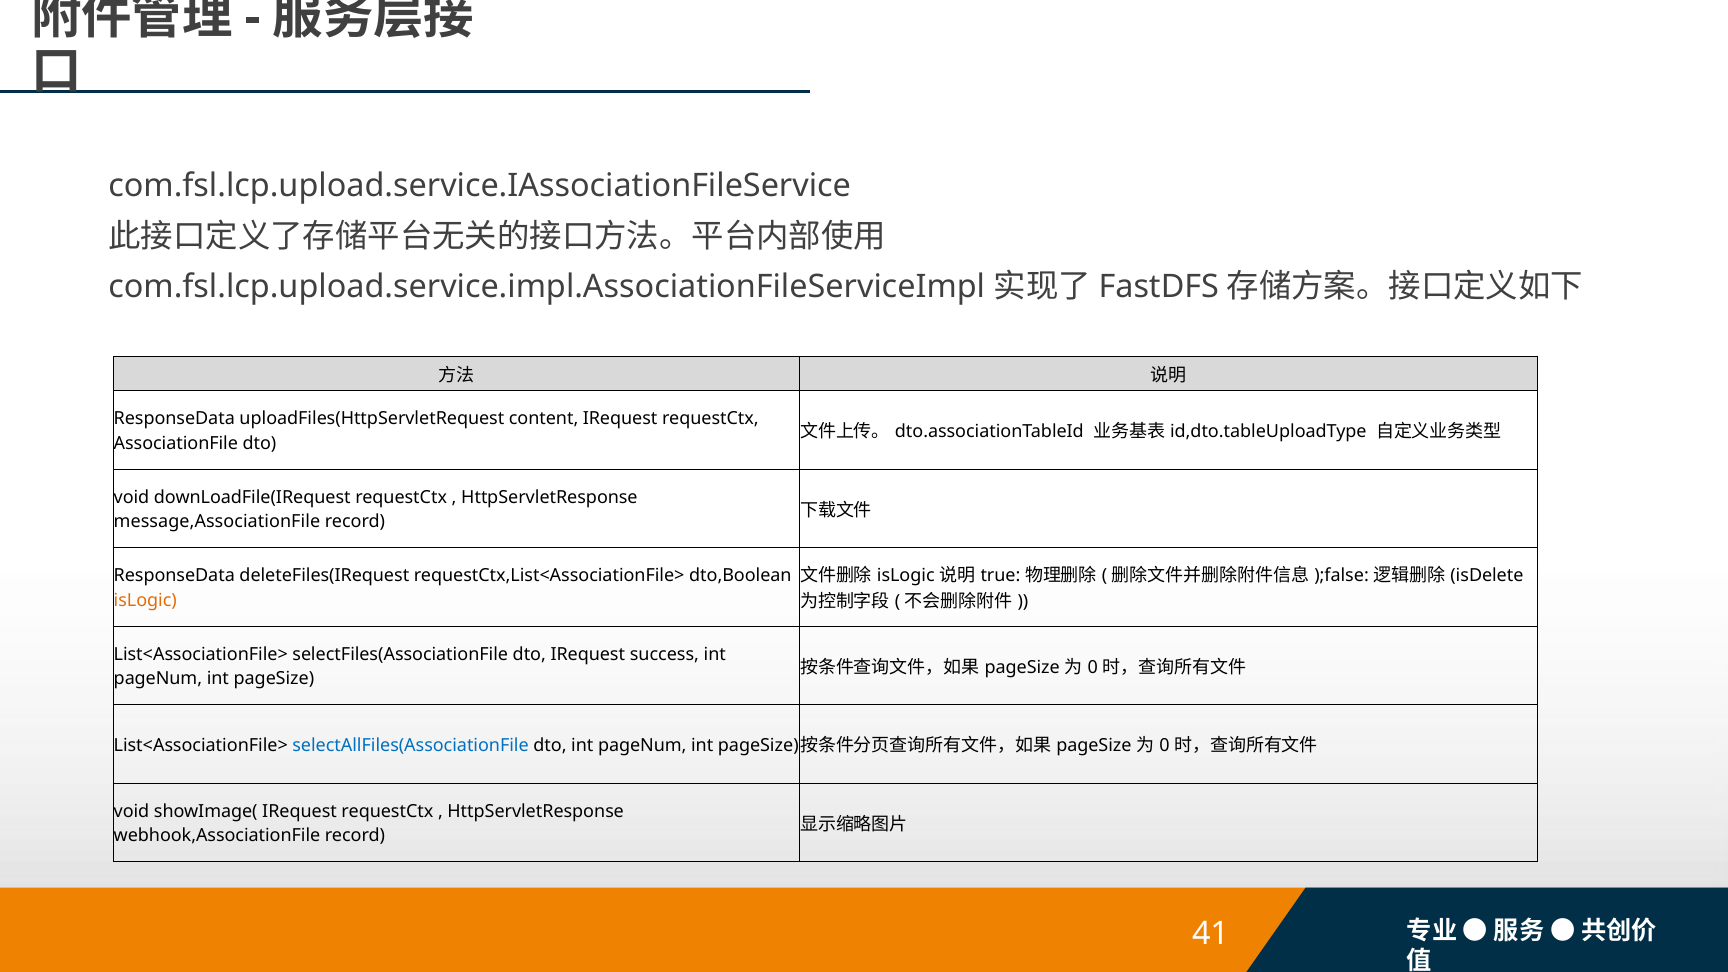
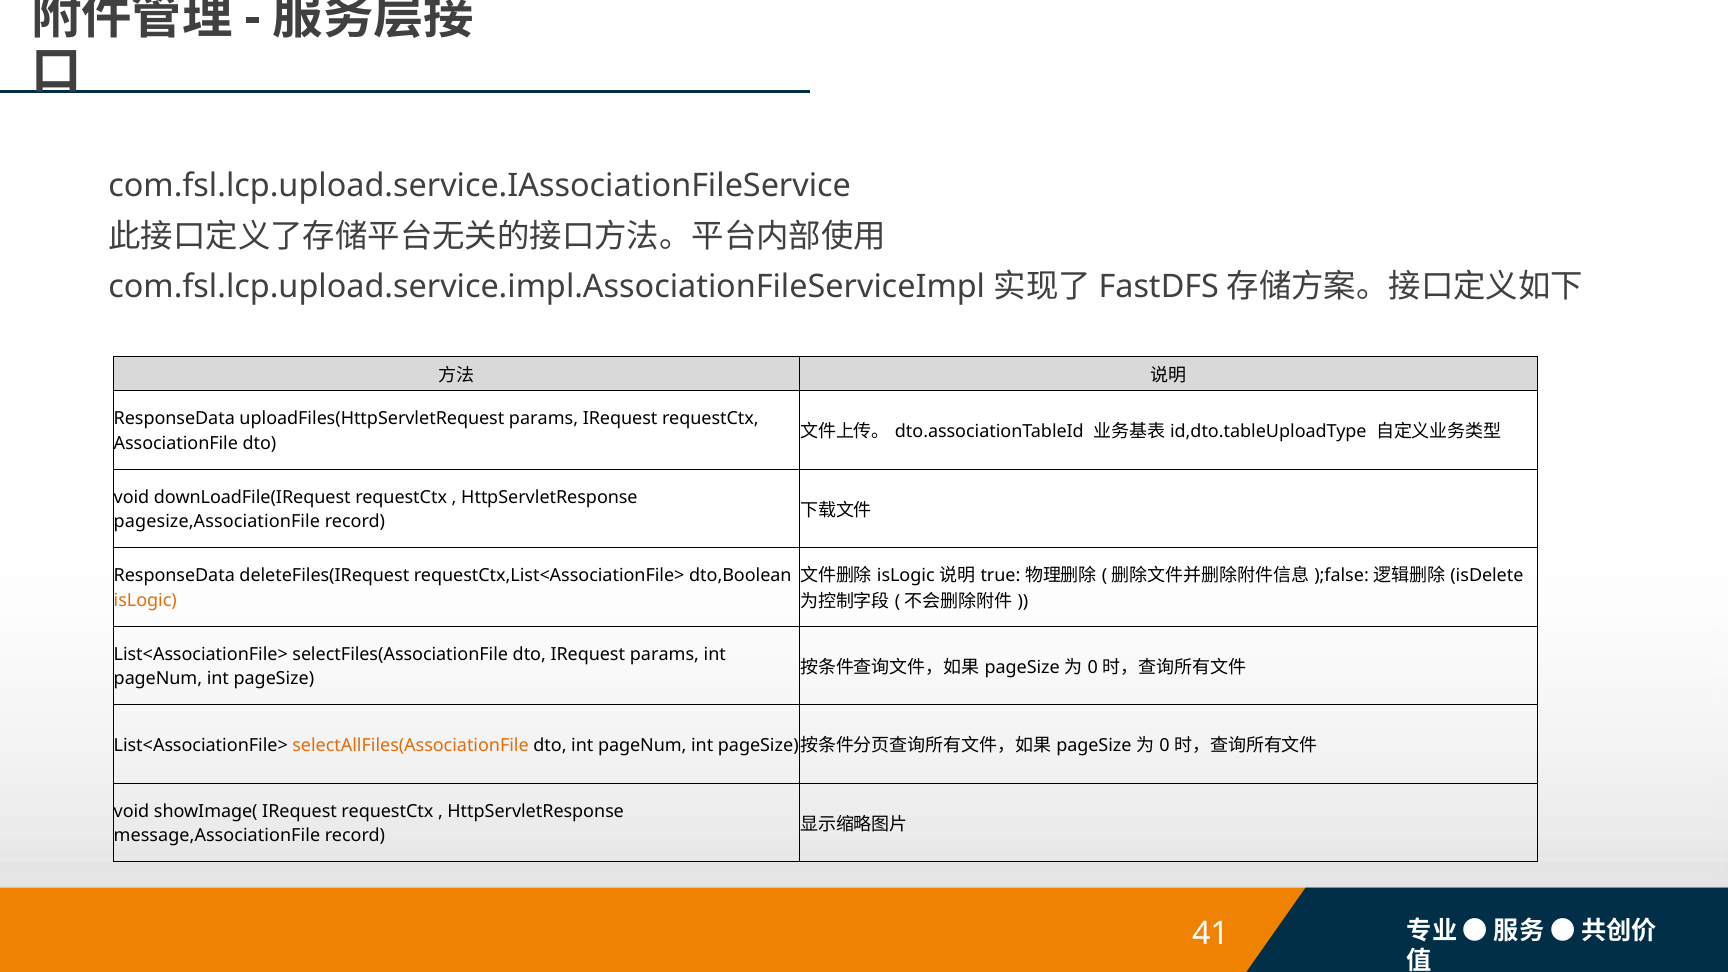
uploadFiles(HttpServletRequest content: content -> params
message,AssociationFile: message,AssociationFile -> pagesize,AssociationFile
IRequest success: success -> params
selectAllFiles(AssociationFile colour: blue -> orange
webhook,AssociationFile: webhook,AssociationFile -> message,AssociationFile
